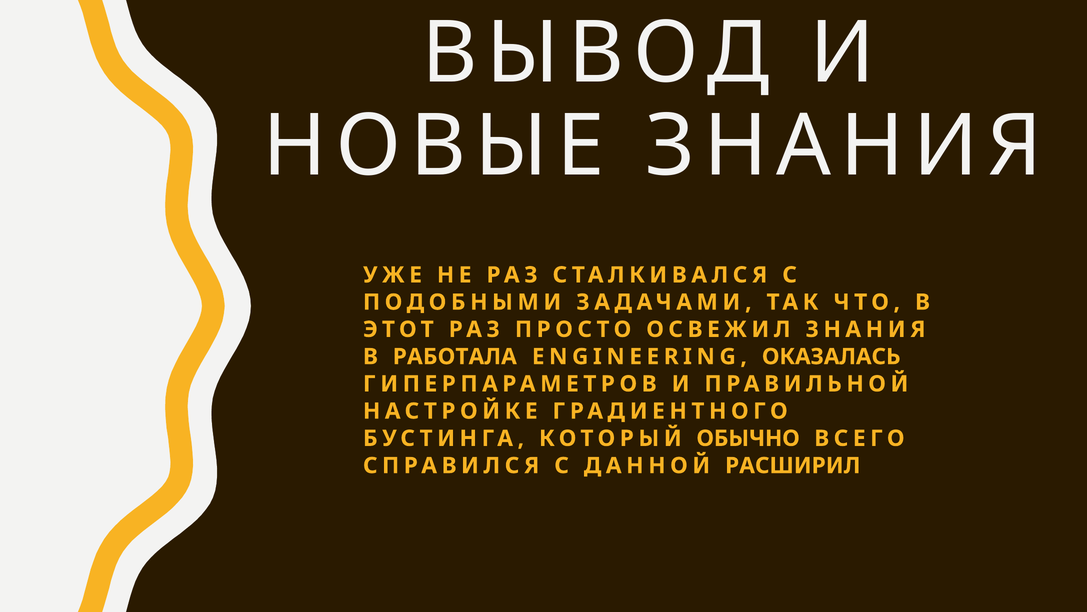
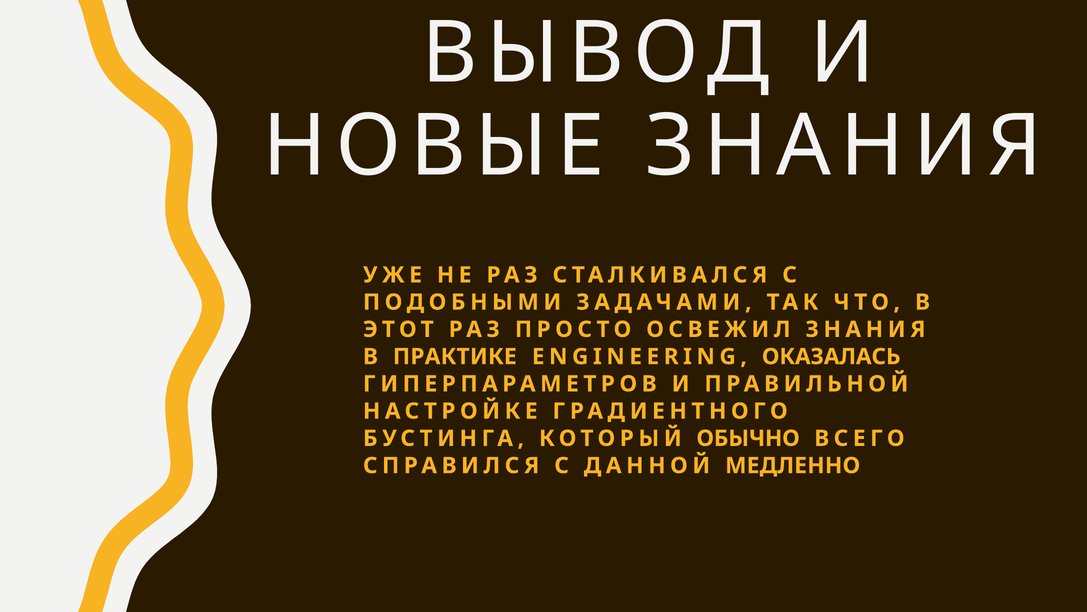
РАБОТАЛА: РАБОТАЛА -> ПРАКТИКЕ
РАСШИРИЛ: РАСШИРИЛ -> МЕДЛЕННО
